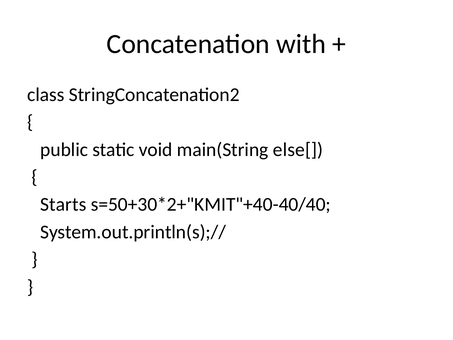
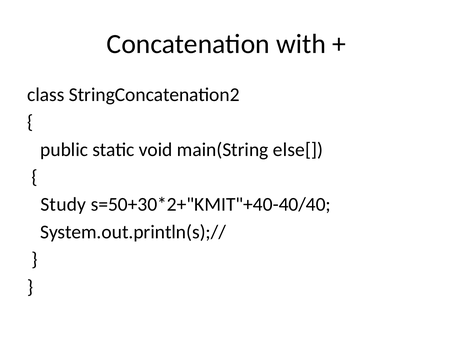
Starts: Starts -> Study
